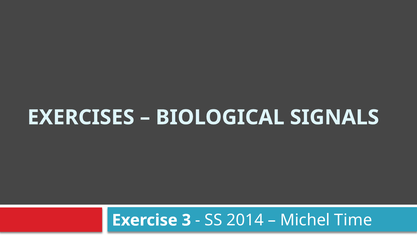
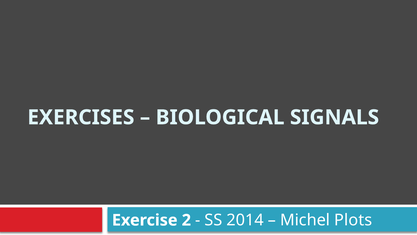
3: 3 -> 2
Time: Time -> Plots
